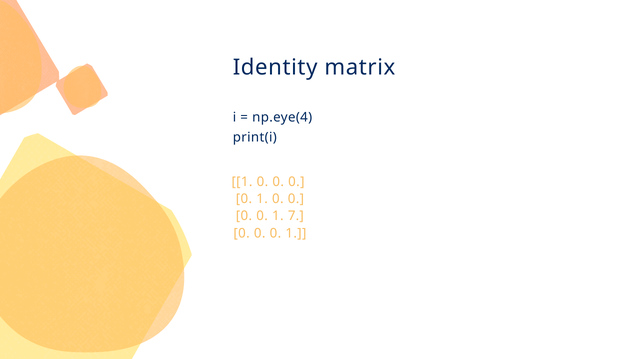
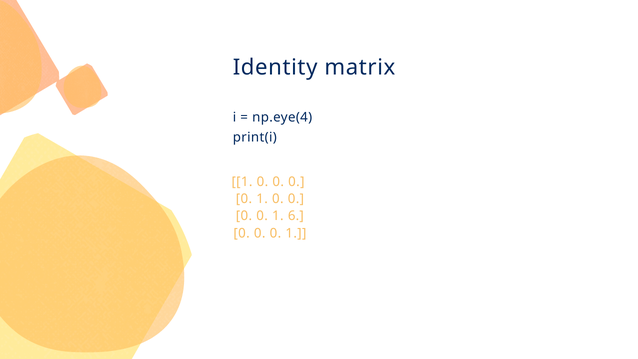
7: 7 -> 6
